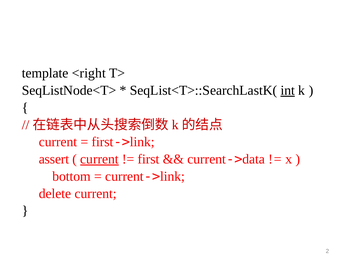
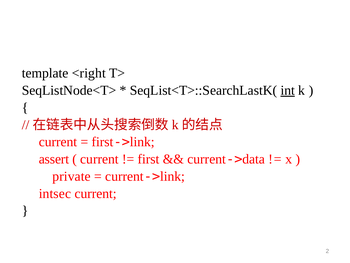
current at (99, 159) underline: present -> none
bottom: bottom -> private
delete: delete -> intsec
